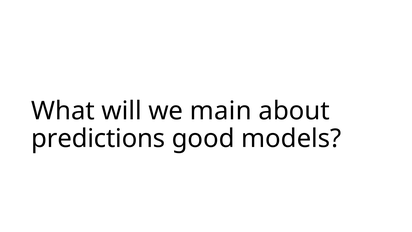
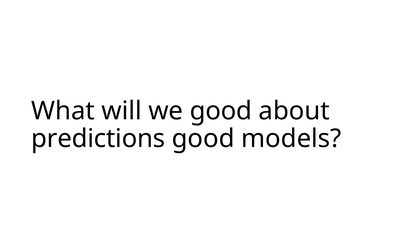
we main: main -> good
